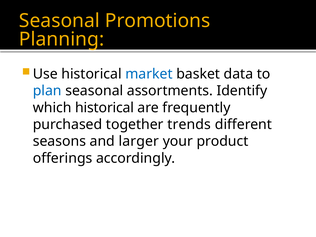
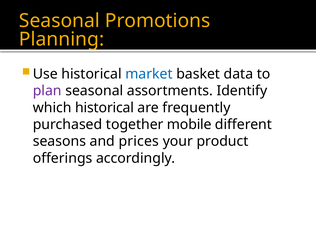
plan colour: blue -> purple
trends: trends -> mobile
larger: larger -> prices
